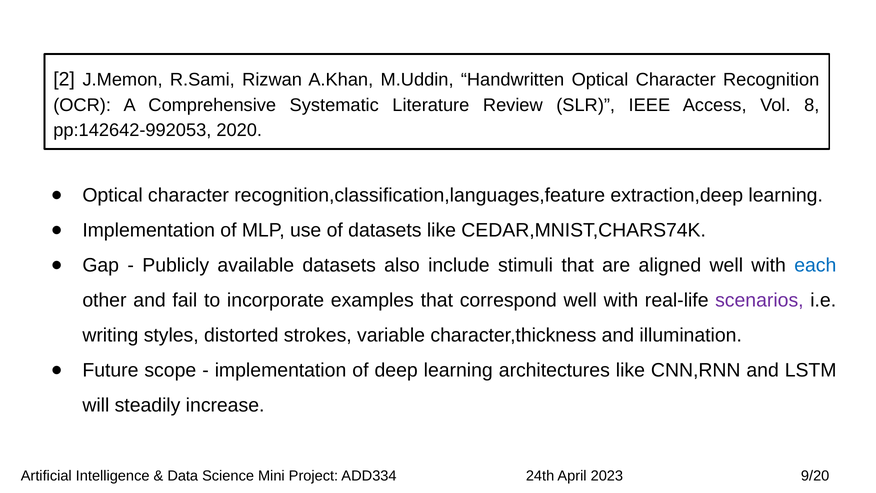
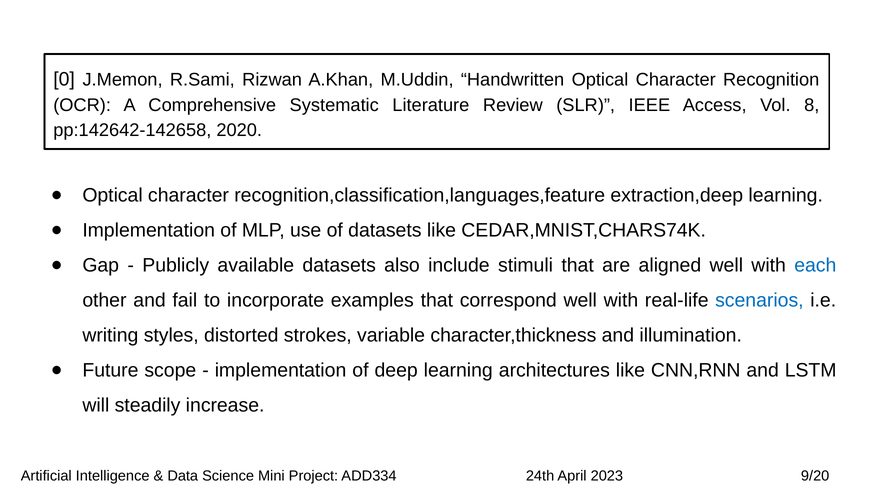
2: 2 -> 0
pp:142642-992053: pp:142642-992053 -> pp:142642-142658
scenarios colour: purple -> blue
